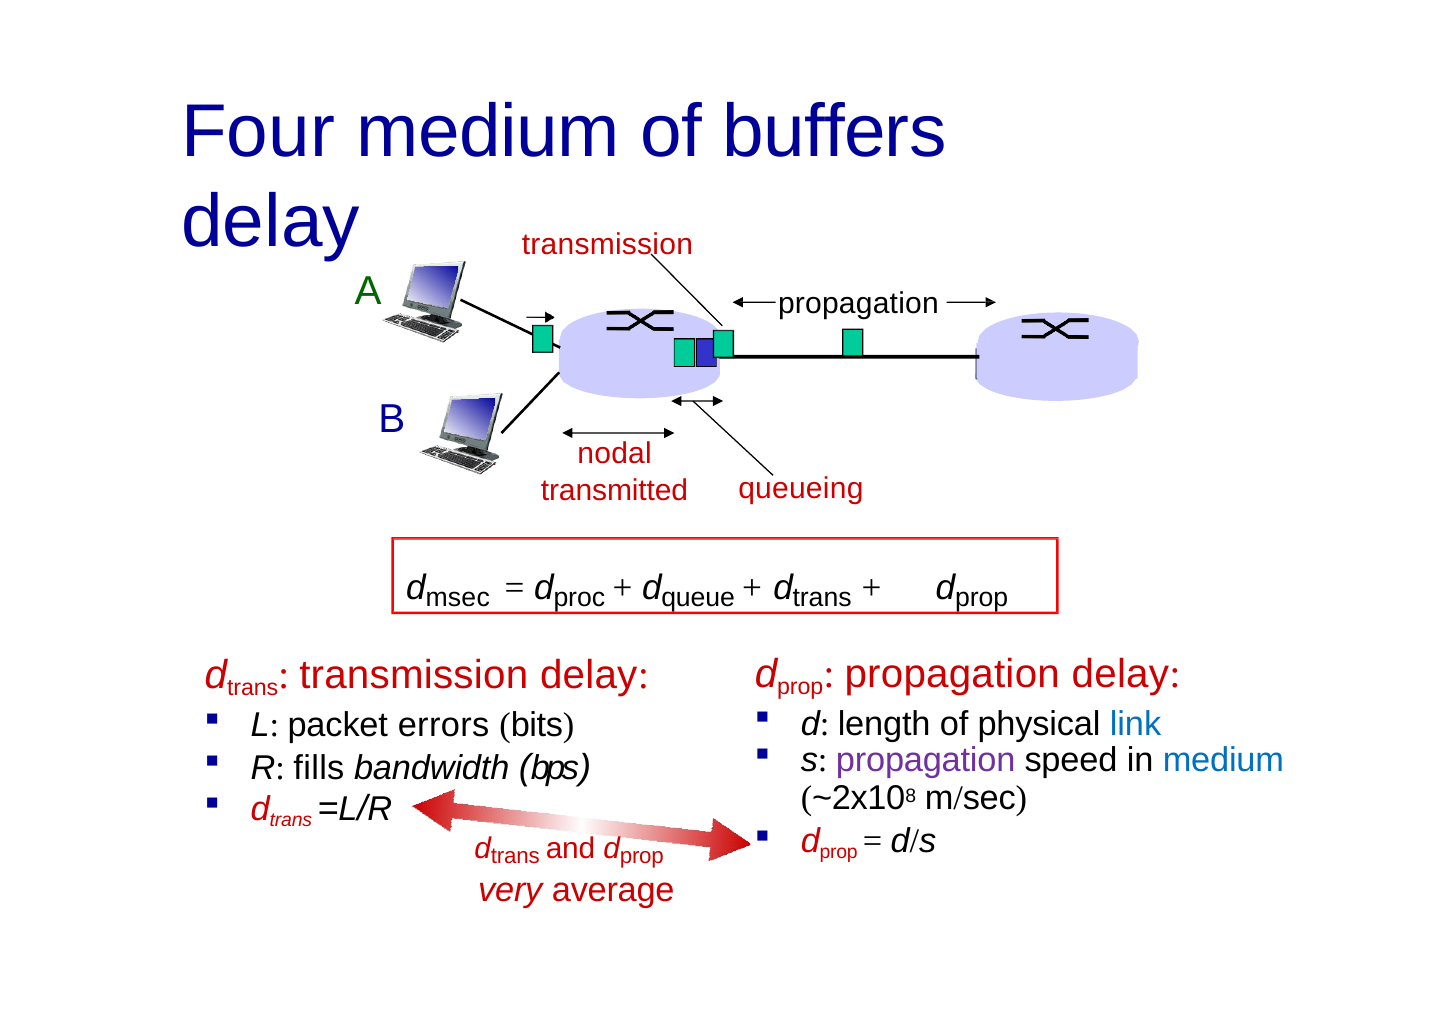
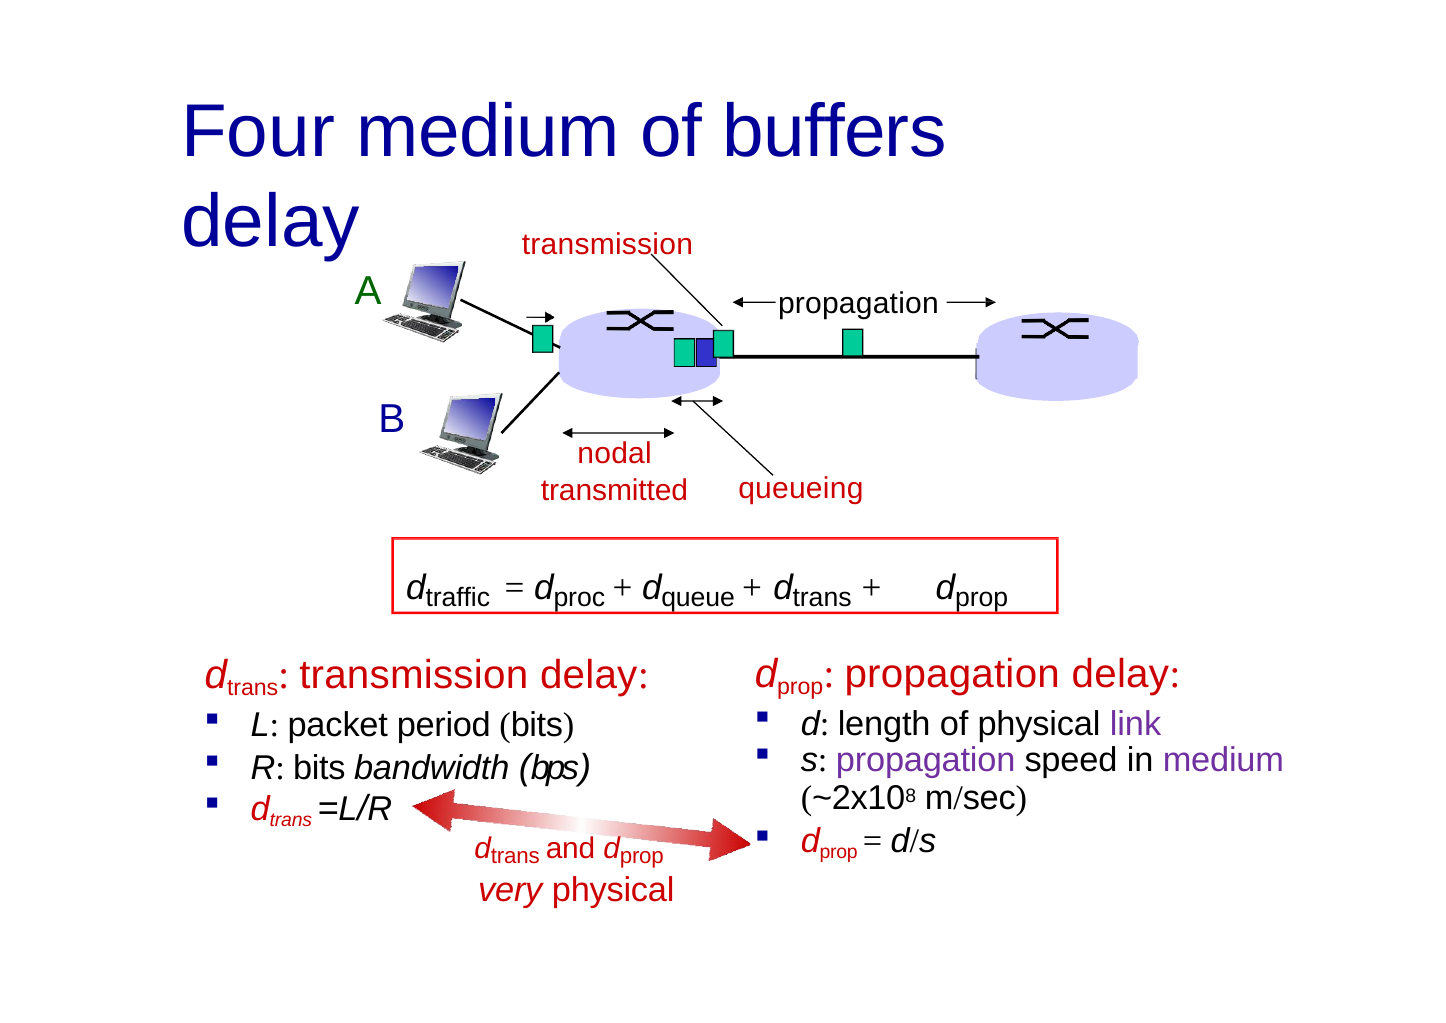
msec: msec -> traffic
link colour: blue -> purple
errors: errors -> period
medium at (1223, 760) colour: blue -> purple
R fills: fills -> bits
very average: average -> physical
